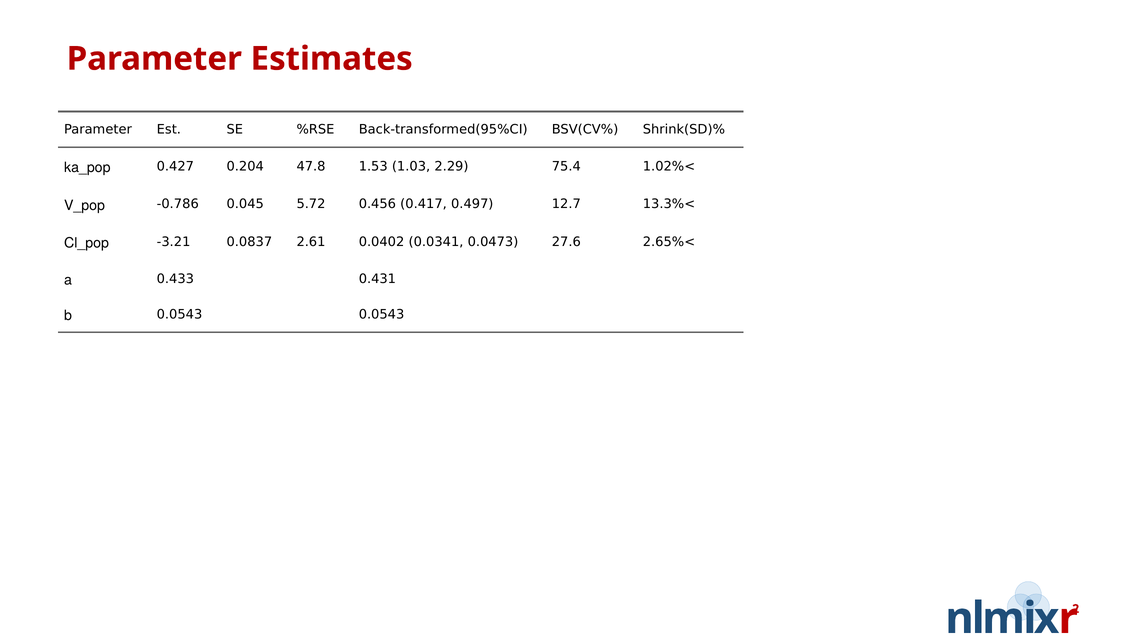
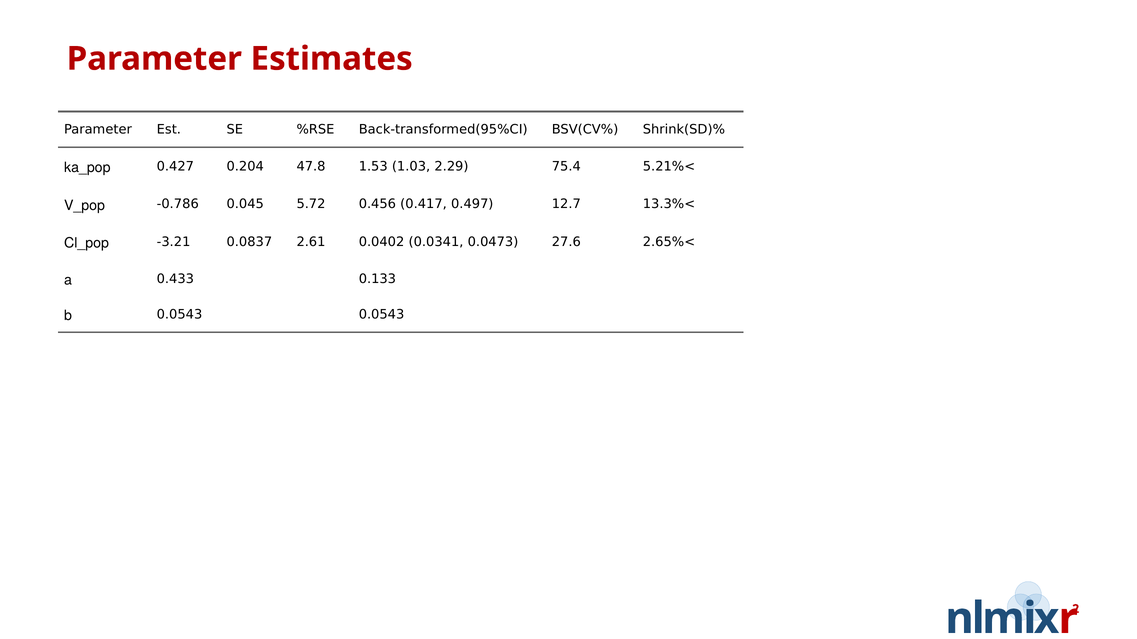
1.02%<: 1.02%< -> 5.21%<
0.431: 0.431 -> 0.133
